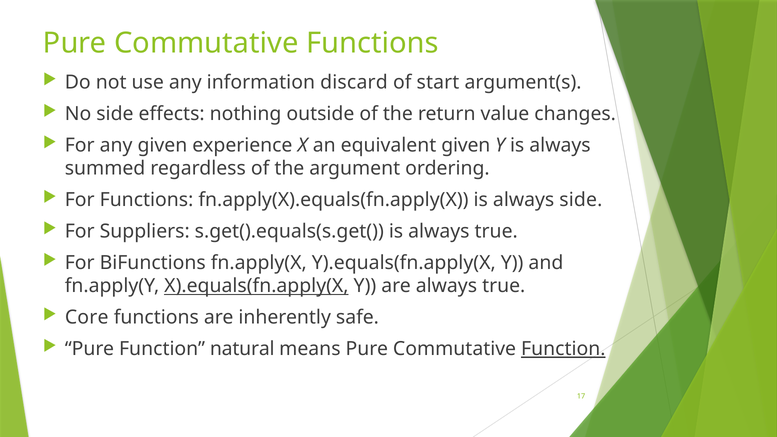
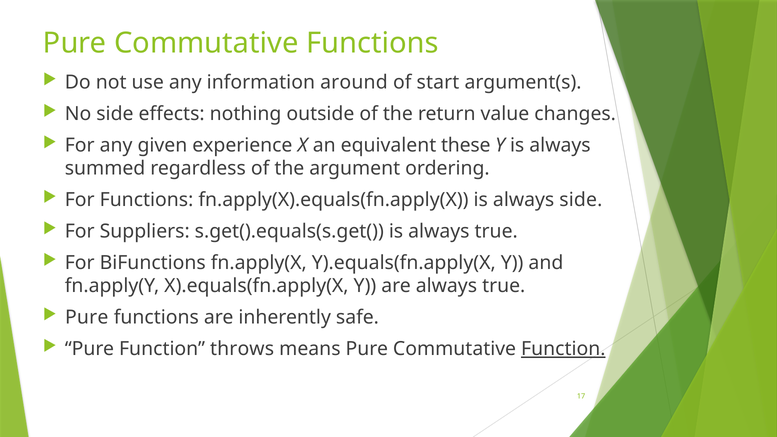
discard: discard -> around
equivalent given: given -> these
X).equals(fn.apply(X underline: present -> none
Core at (87, 317): Core -> Pure
natural: natural -> throws
